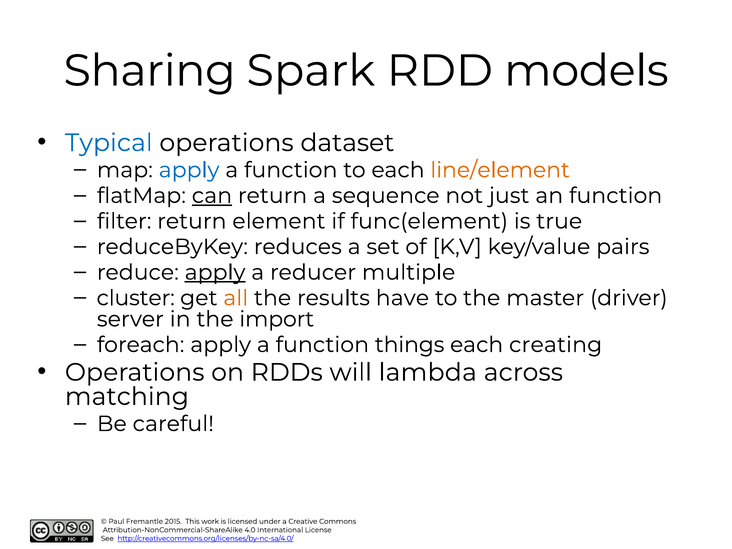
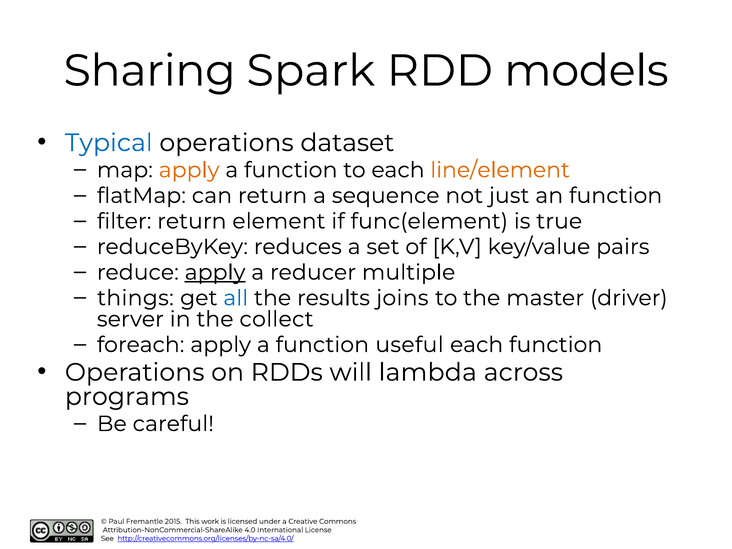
apply at (189, 170) colour: blue -> orange
can underline: present -> none
cluster: cluster -> things
all colour: orange -> blue
have: have -> joins
import: import -> collect
things: things -> useful
each creating: creating -> function
matching: matching -> programs
